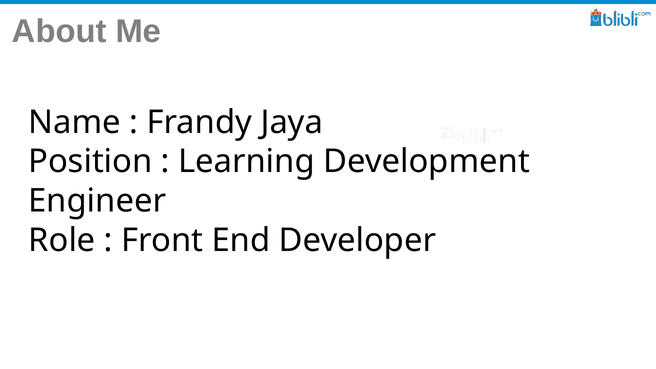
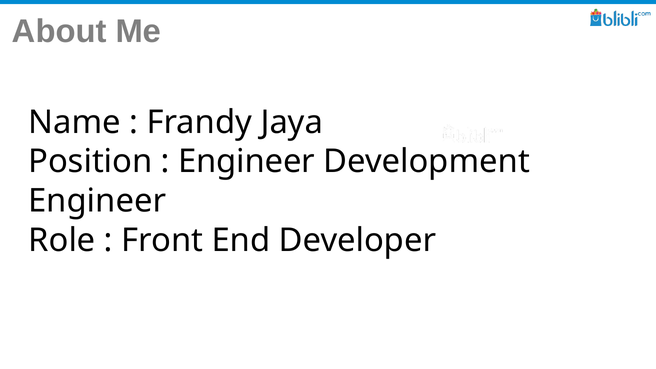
Learning at (247, 162): Learning -> Engineer
